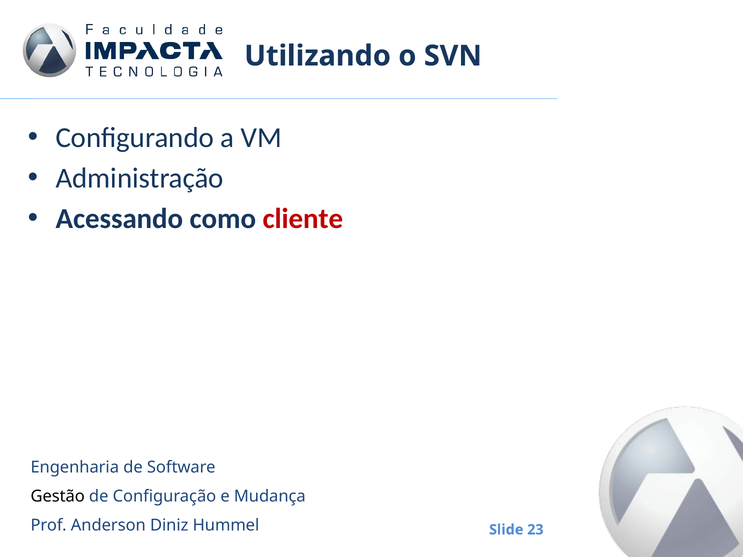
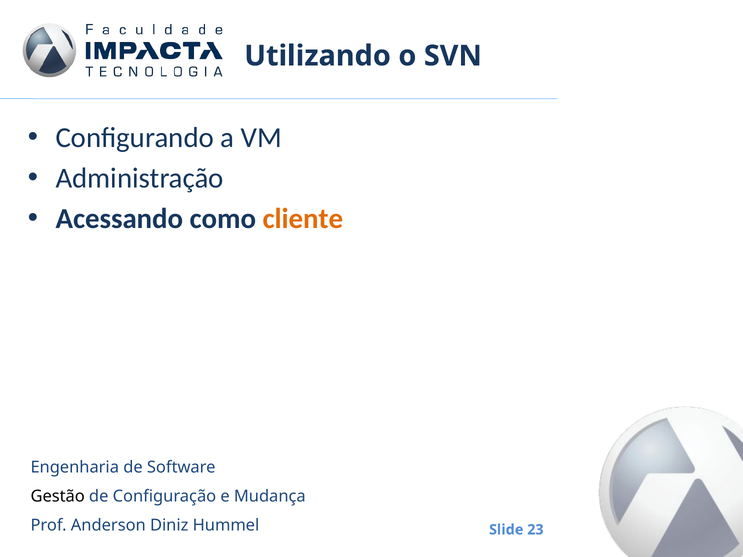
cliente colour: red -> orange
